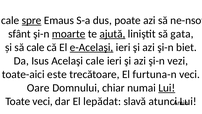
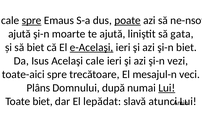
poate underline: none -> present
sfânt at (19, 34): sfânt -> ajută
moarte underline: present -> none
ajută at (112, 34) underline: present -> none
să cale: cale -> biet
toate-aici este: este -> spre
furtuna-n: furtuna-n -> mesajul-n
Oare: Oare -> Plâns
Domnului chiar: chiar -> după
Toate veci: veci -> biet
